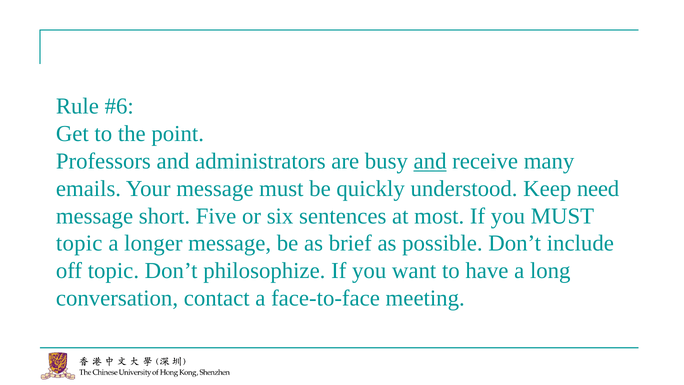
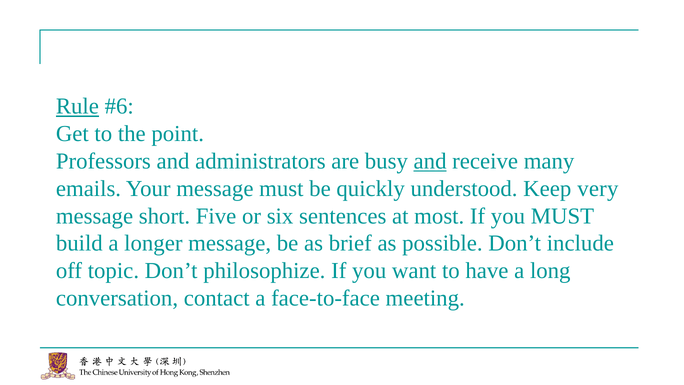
Rule underline: none -> present
need: need -> very
topic at (79, 243): topic -> build
